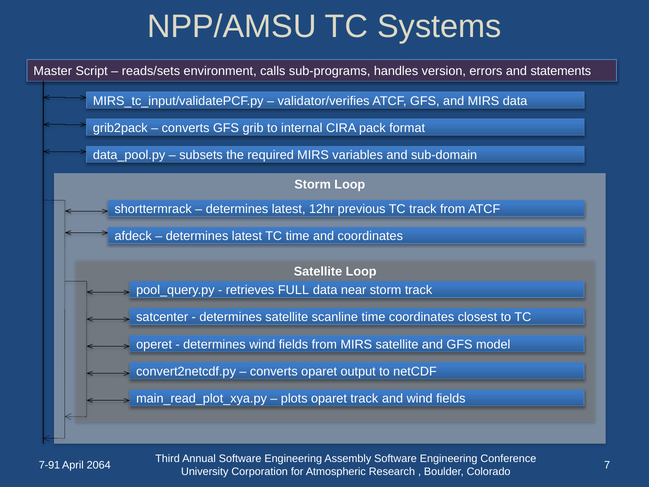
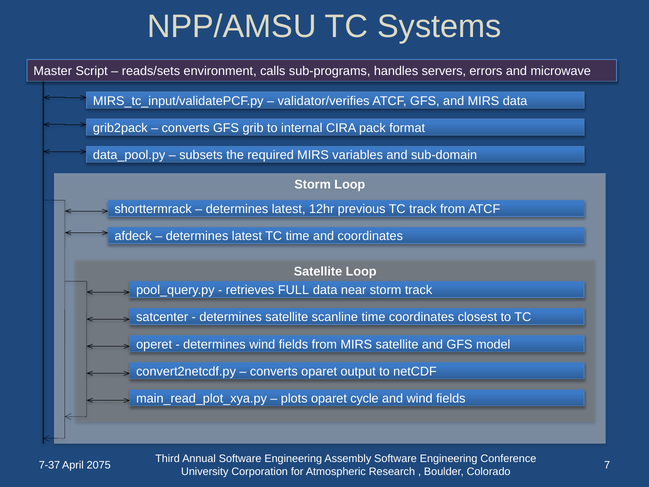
version: version -> servers
statements: statements -> microwave
oparet track: track -> cycle
7-91: 7-91 -> 7-37
2064: 2064 -> 2075
